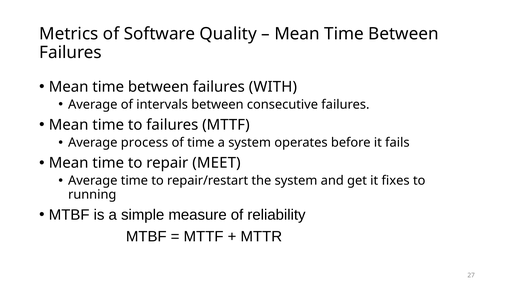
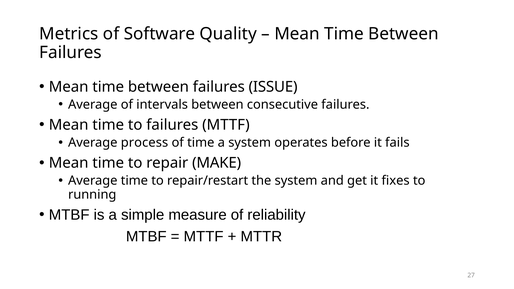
WITH: WITH -> ISSUE
MEET: MEET -> MAKE
